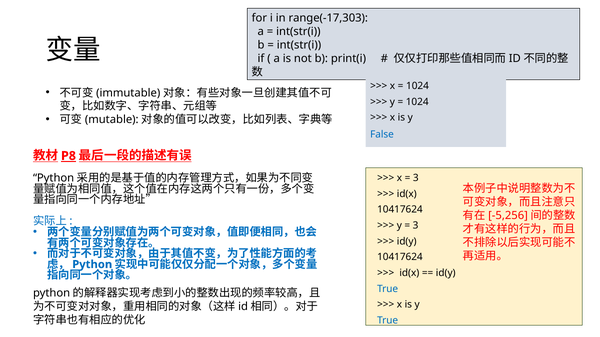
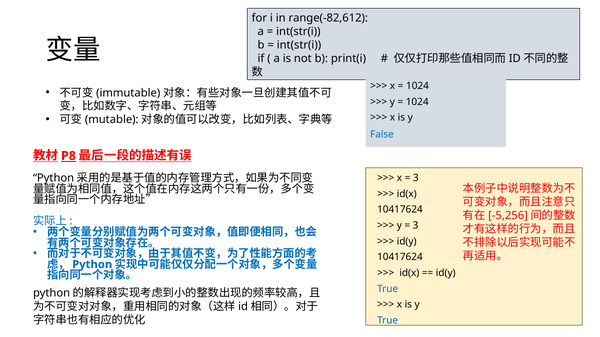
range(-17,303: range(-17,303 -> range(-82,612
